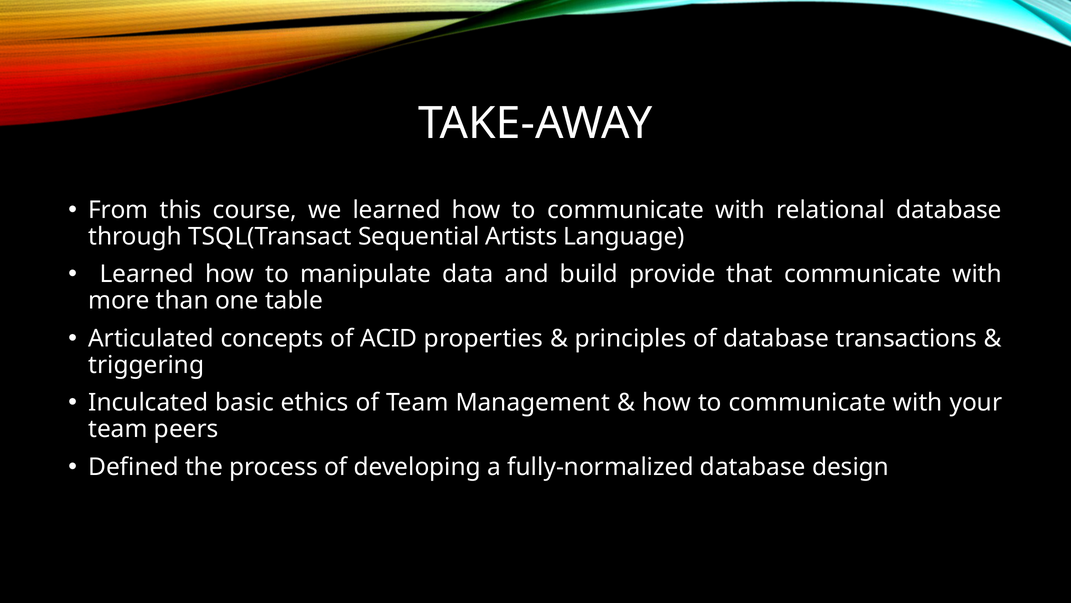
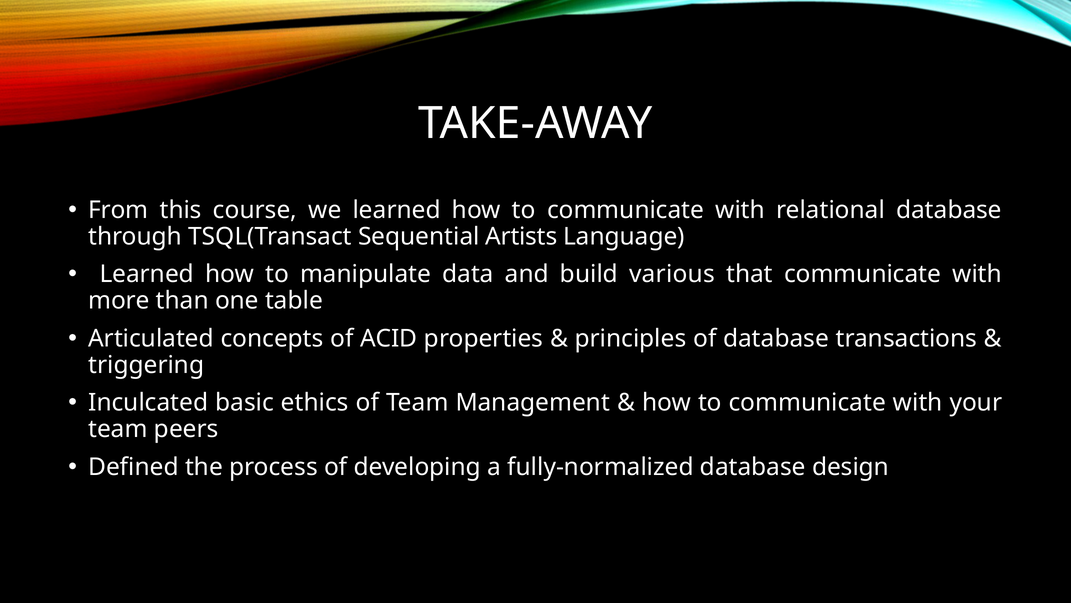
provide: provide -> various
